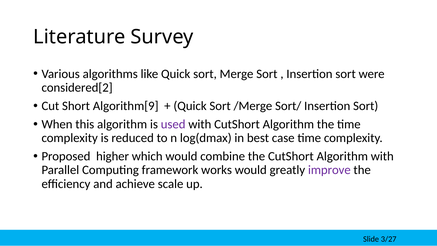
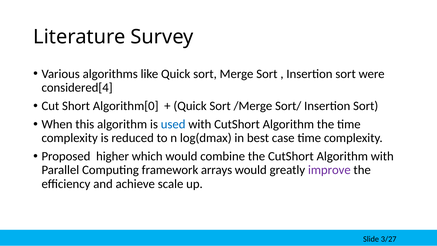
considered[2: considered[2 -> considered[4
Algorithm[9: Algorithm[9 -> Algorithm[0
used colour: purple -> blue
works: works -> arrays
